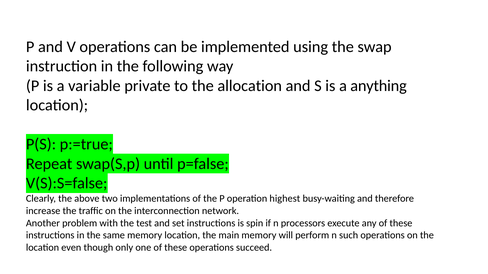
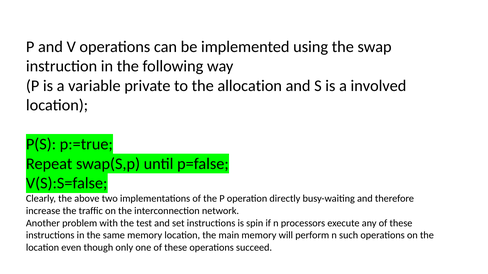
anything: anything -> involved
highest: highest -> directly
